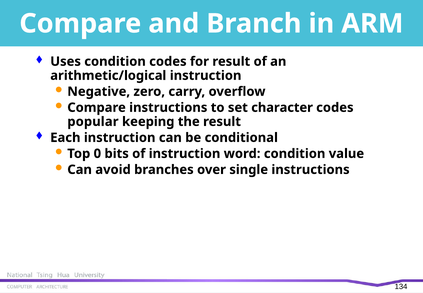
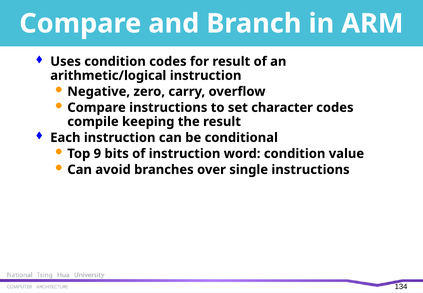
popular: popular -> compile
0: 0 -> 9
